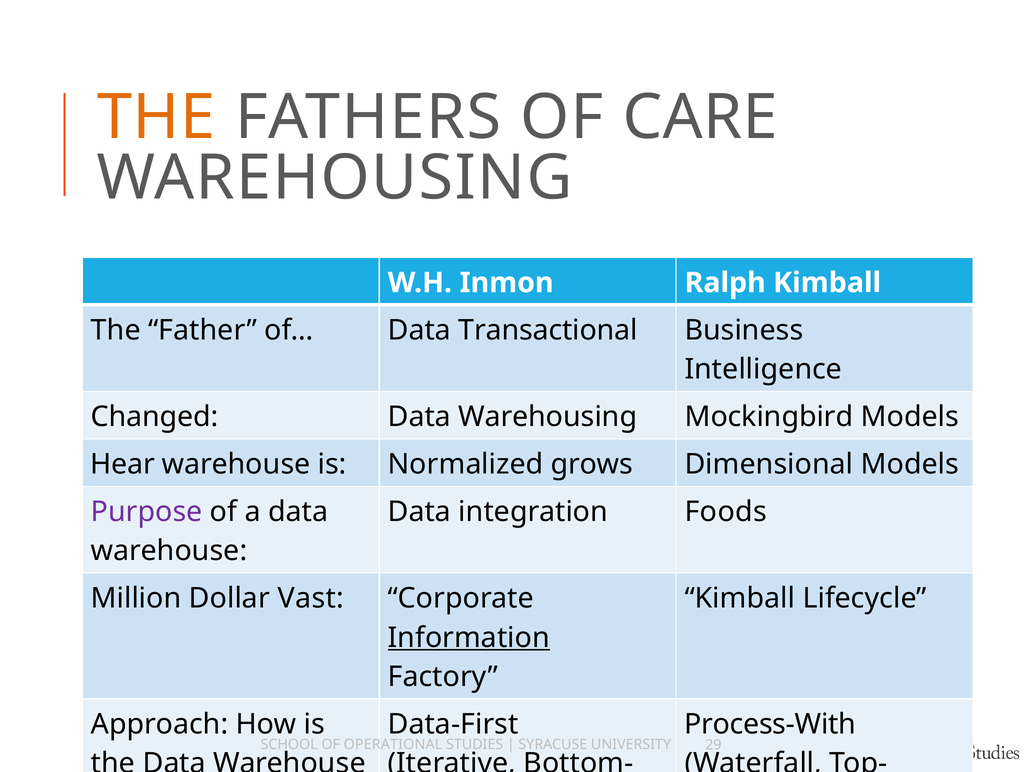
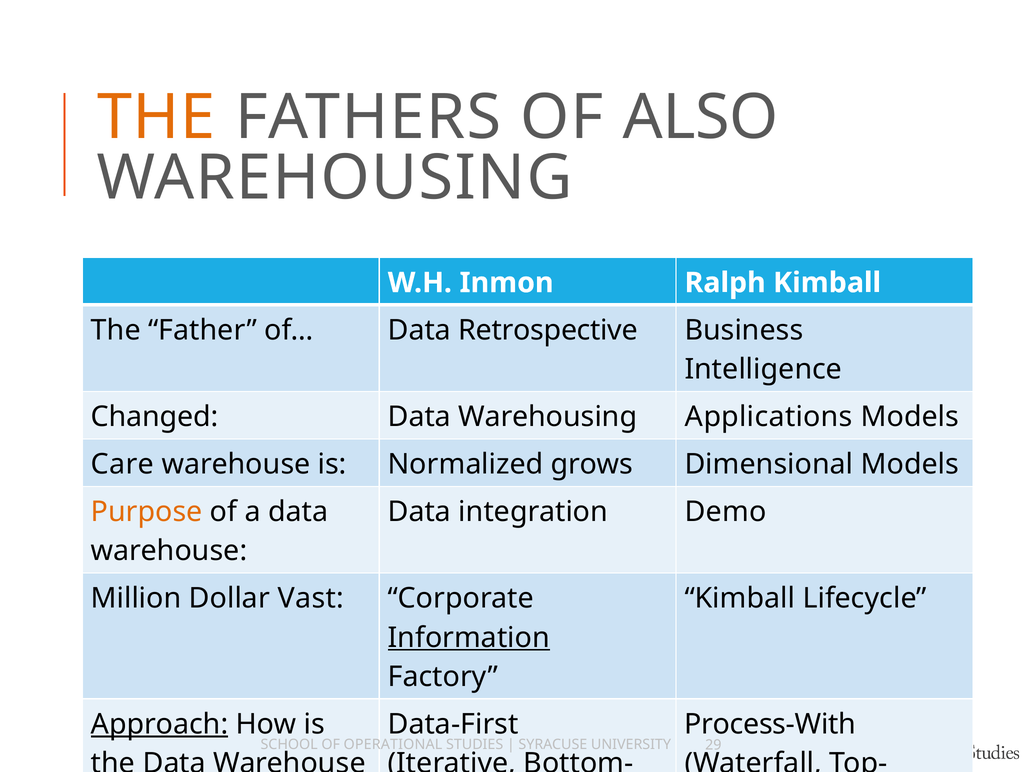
CARE: CARE -> ALSO
Transactional: Transactional -> Retrospective
Mockingbird: Mockingbird -> Applications
Hear: Hear -> Care
Purpose colour: purple -> orange
Foods: Foods -> Demo
Approach underline: none -> present
